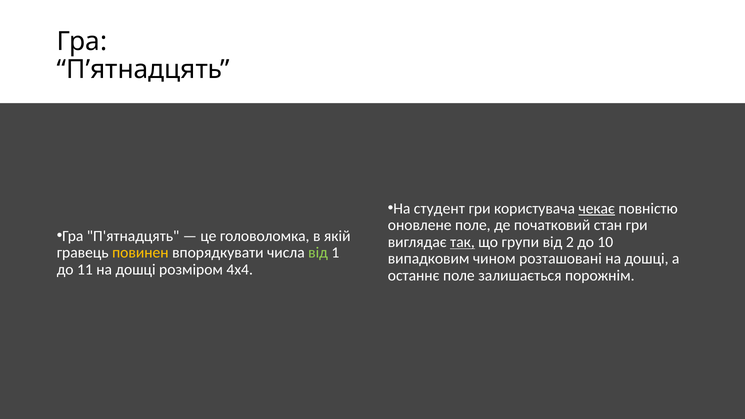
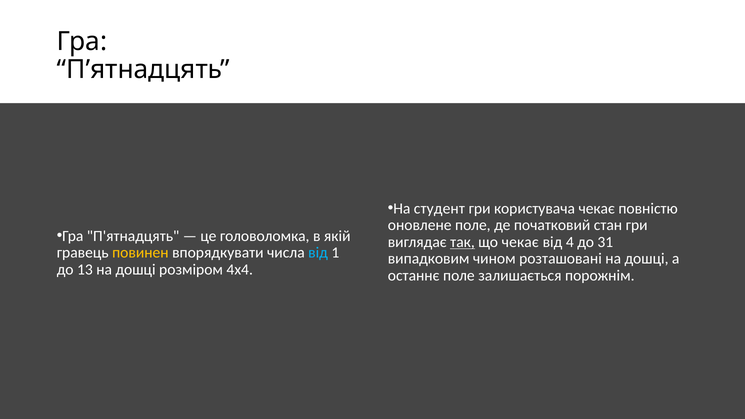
чекає at (597, 209) underline: present -> none
що групи: групи -> чекає
2: 2 -> 4
10: 10 -> 31
від at (318, 253) colour: light green -> light blue
11: 11 -> 13
